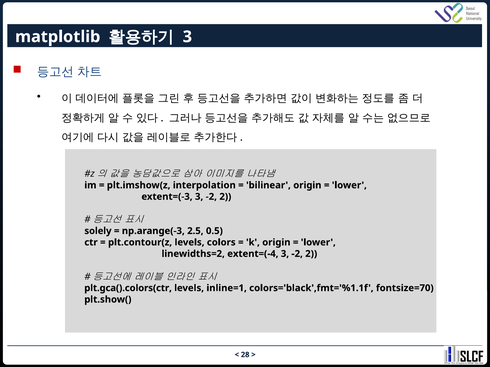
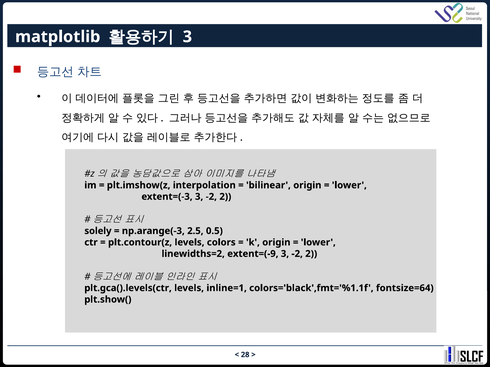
extent=(-4: extent=(-4 -> extent=(-9
plt.gca().colors(ctr: plt.gca().colors(ctr -> plt.gca().levels(ctr
fontsize=70: fontsize=70 -> fontsize=64
